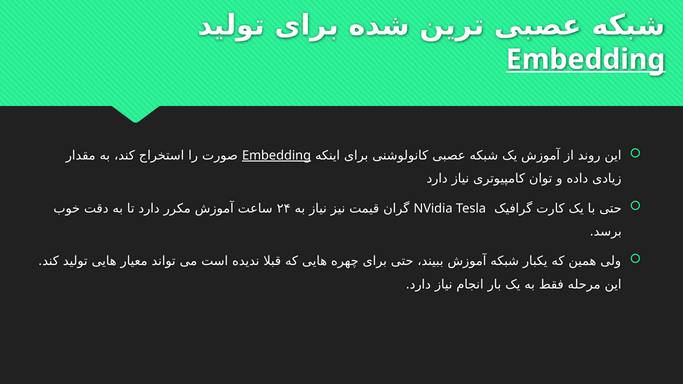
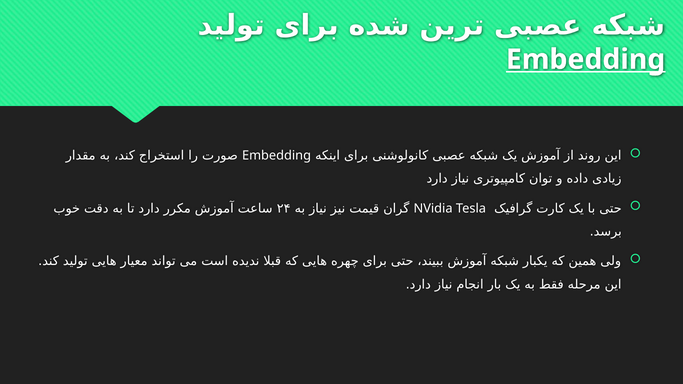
Embedding at (277, 155) underline: present -> none
